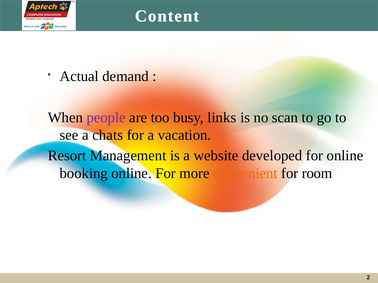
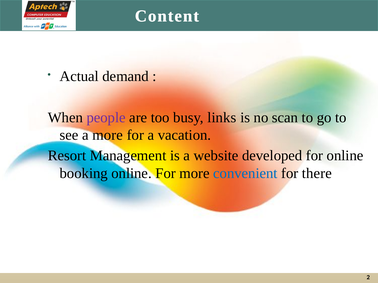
a chats: chats -> more
convenient colour: orange -> blue
room: room -> there
